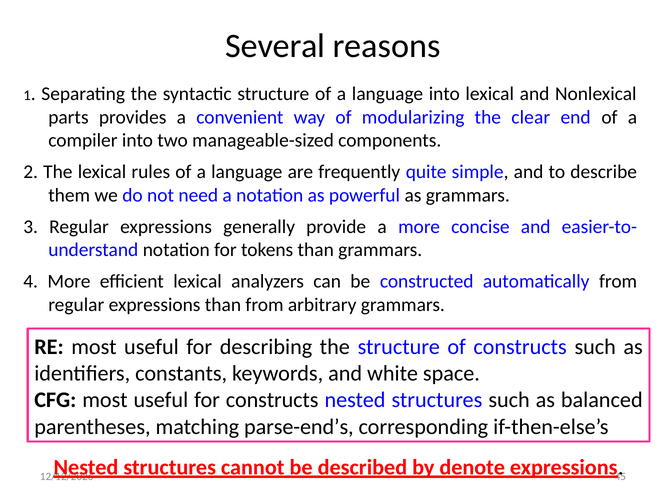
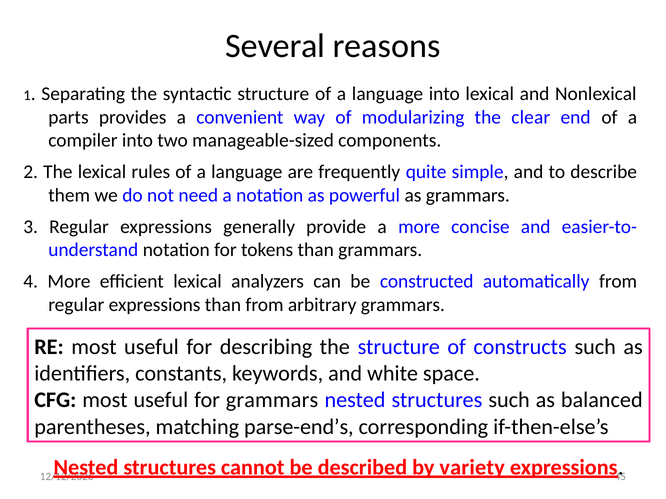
for constructs: constructs -> grammars
denote: denote -> variety
